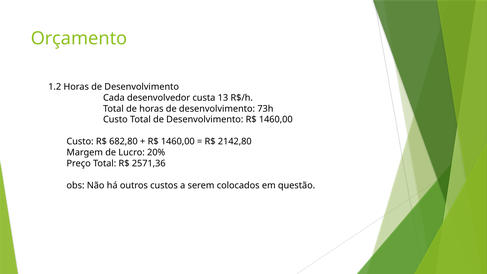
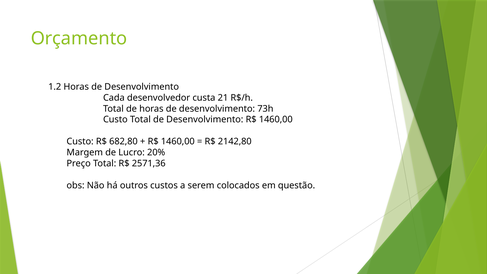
13: 13 -> 21
